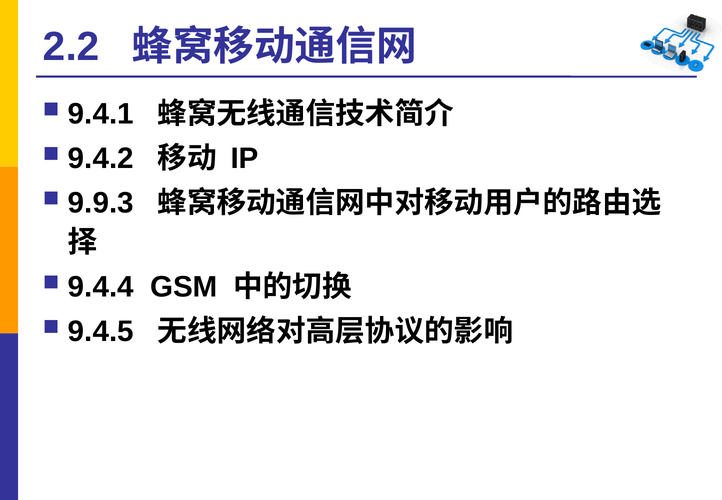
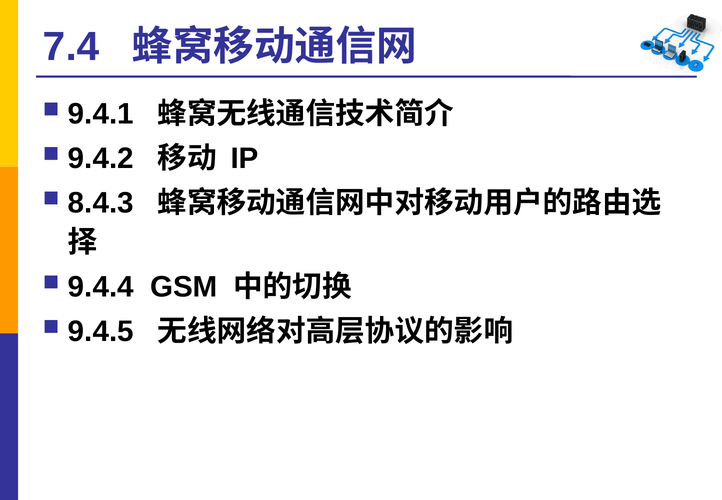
2.2: 2.2 -> 7.4
9.9.3: 9.9.3 -> 8.4.3
